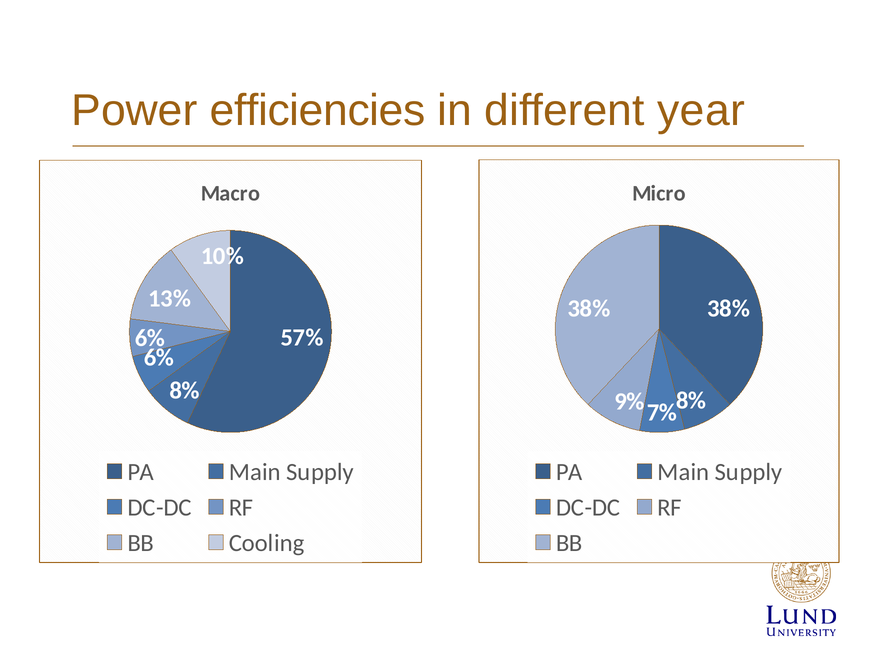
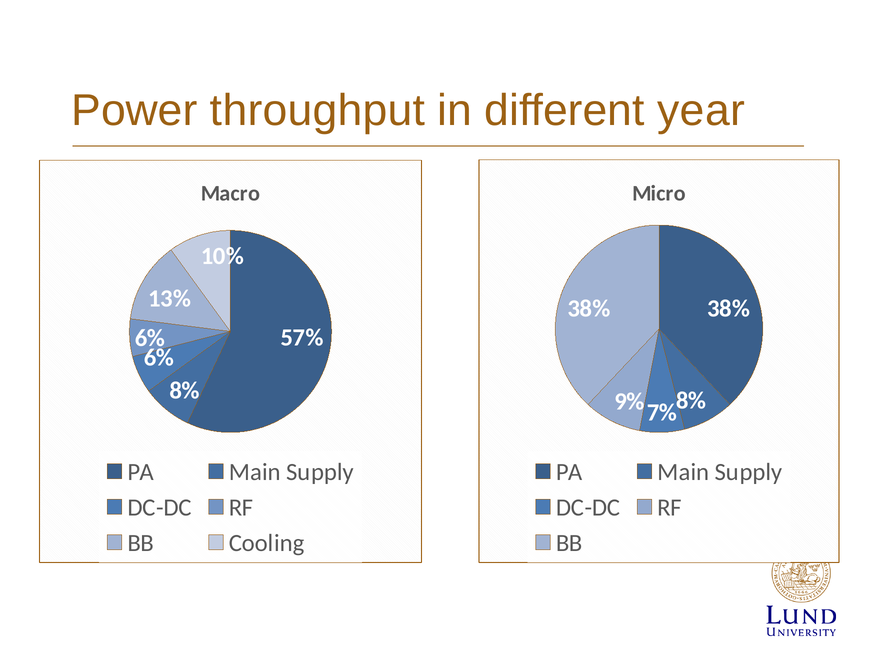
efficiencies: efficiencies -> throughput
